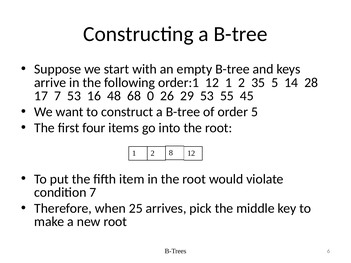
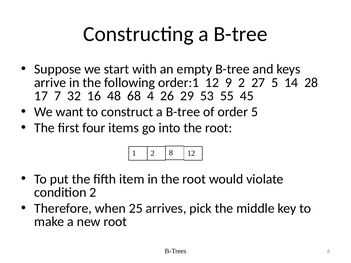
12 1: 1 -> 9
35: 35 -> 27
7 53: 53 -> 32
0: 0 -> 4
condition 7: 7 -> 2
